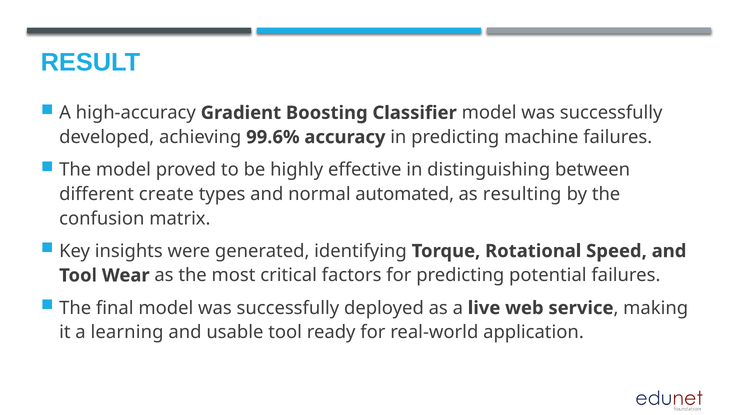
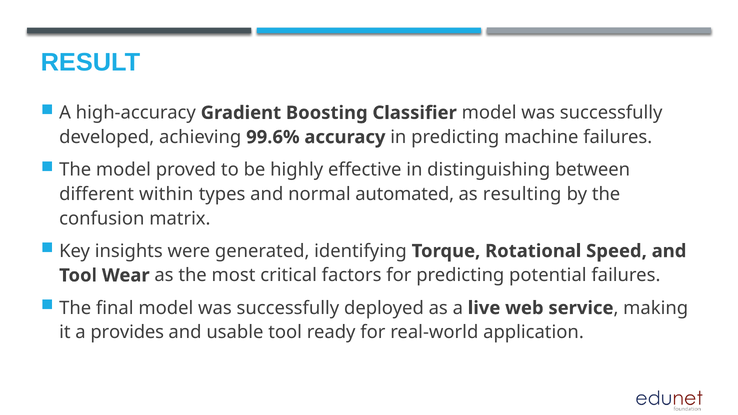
create: create -> within
learning: learning -> provides
